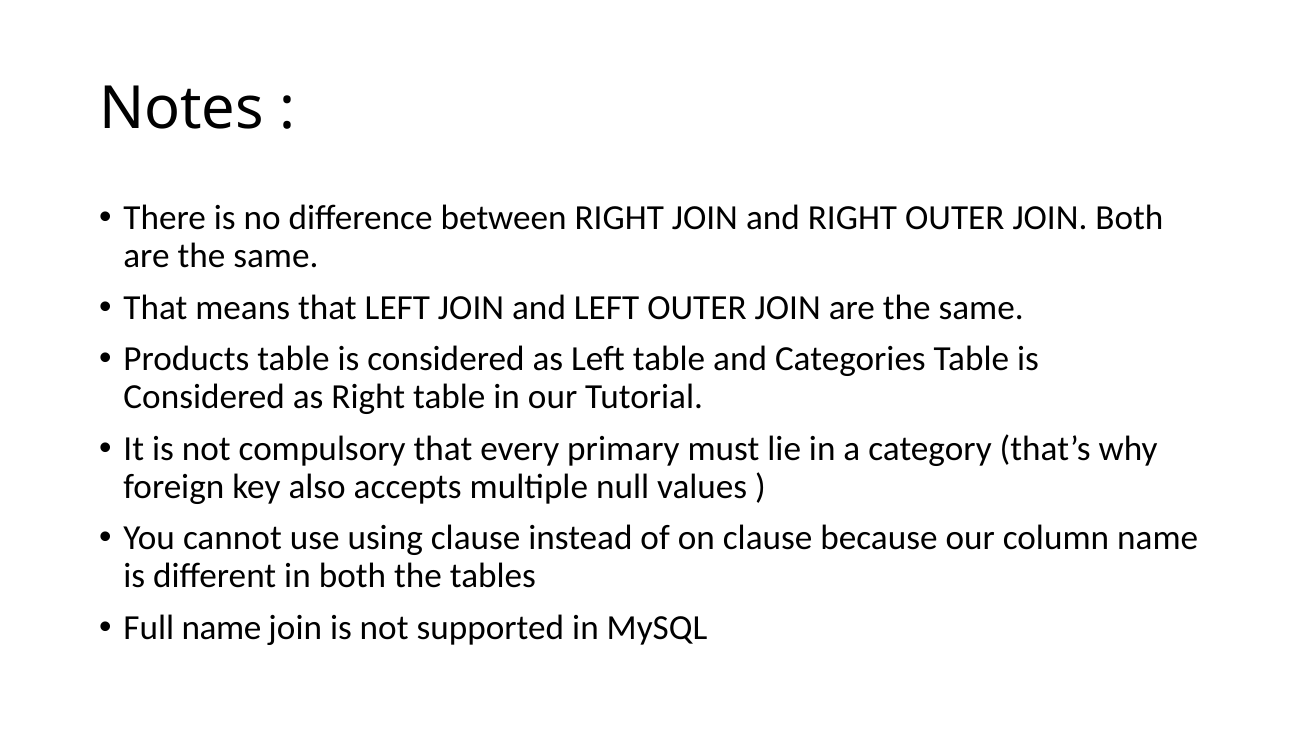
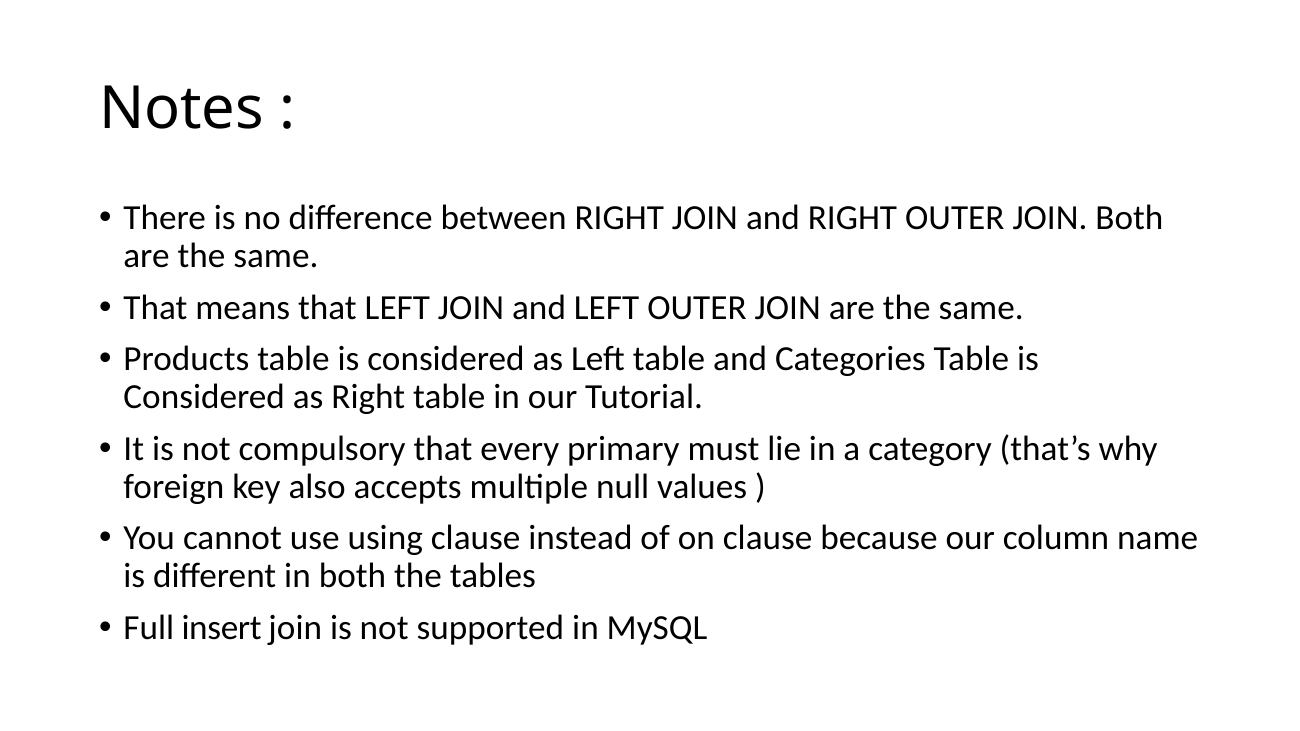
Full name: name -> insert
